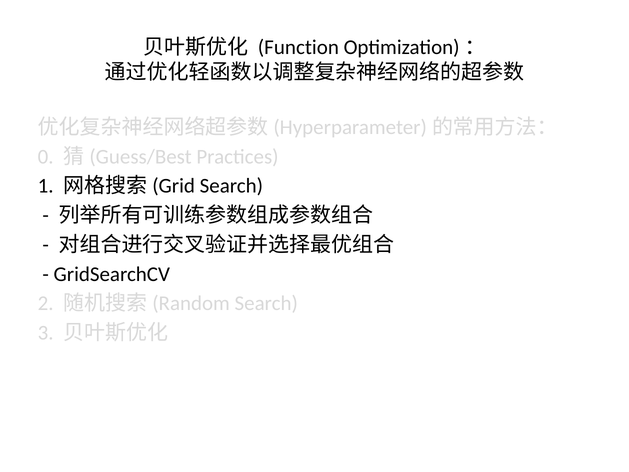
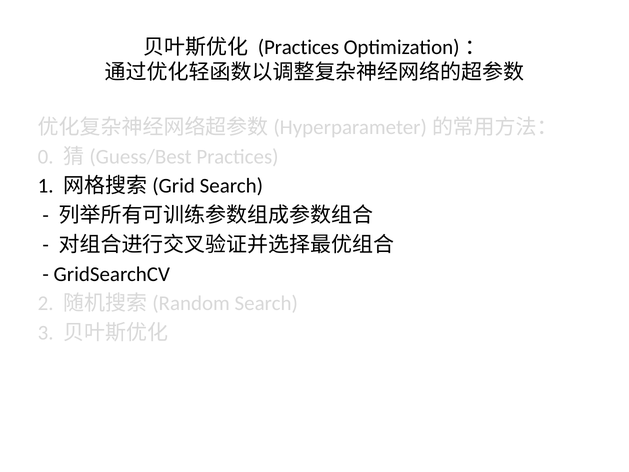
Function at (298, 47): Function -> Practices
